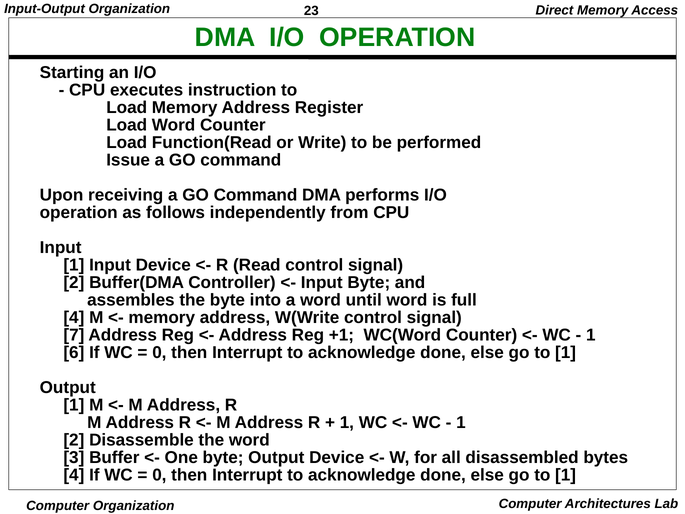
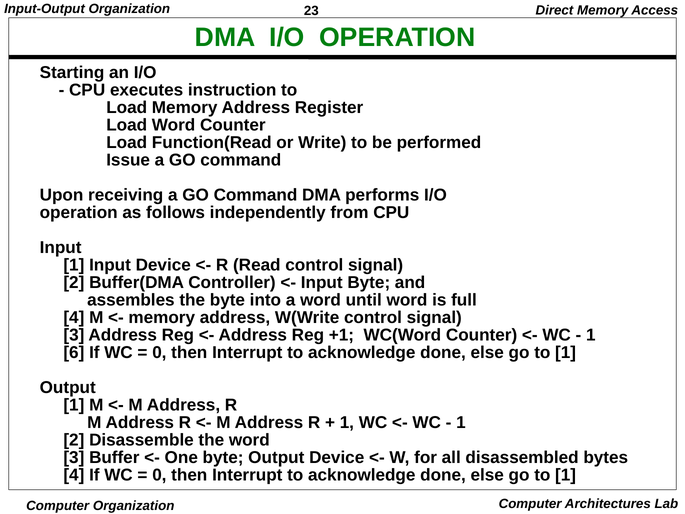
7 at (74, 335): 7 -> 3
